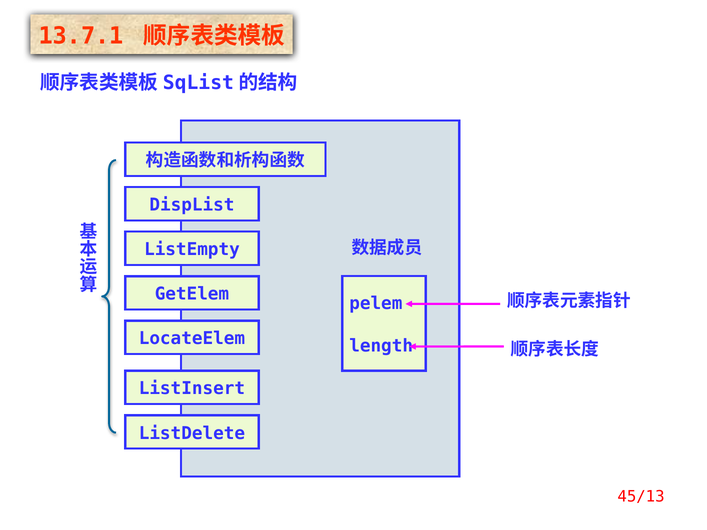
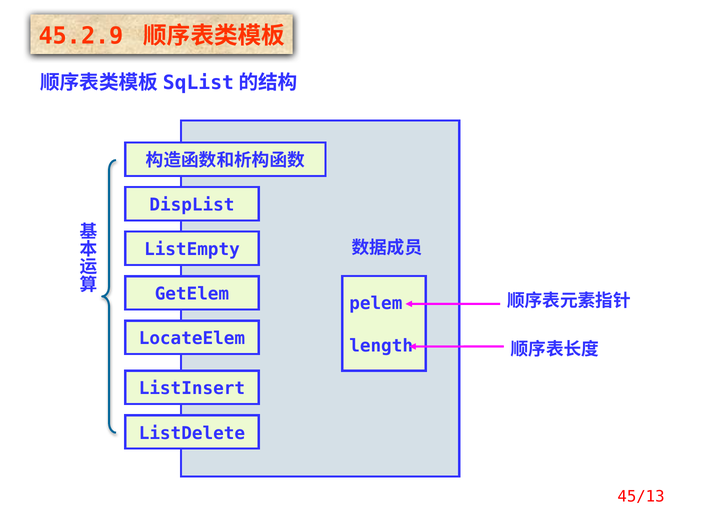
13.7.1: 13.7.1 -> 45.2.9
